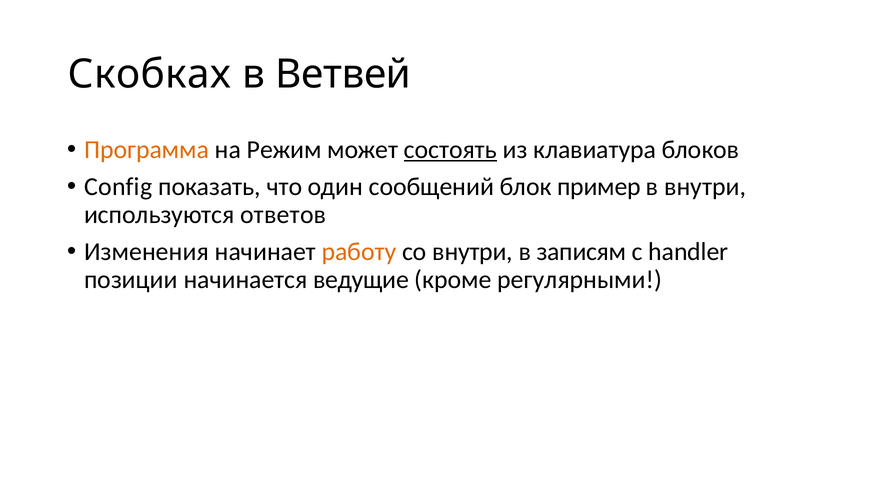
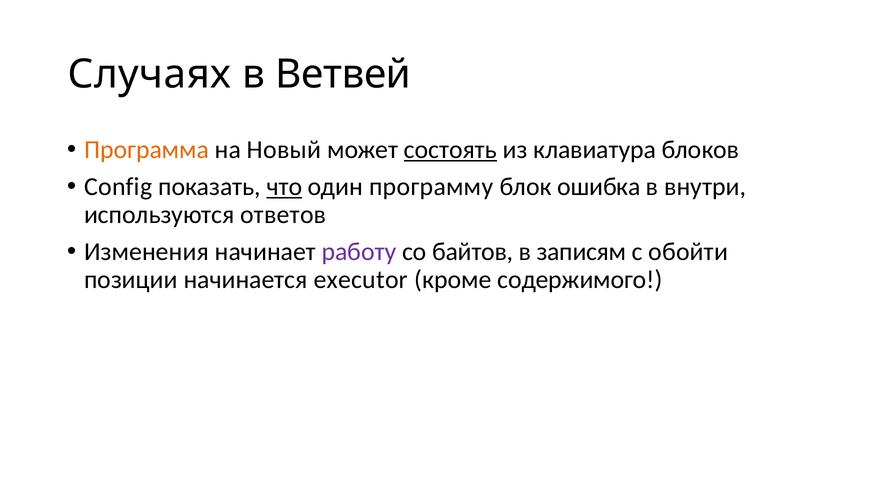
Скобках: Скобках -> Случаях
Режим: Режим -> Новый
что underline: none -> present
сообщений: сообщений -> программу
пример: пример -> ошибка
работу colour: orange -> purple
со внутри: внутри -> байтов
handler: handler -> обойти
ведущие: ведущие -> executor
регулярными: регулярными -> содержимого
